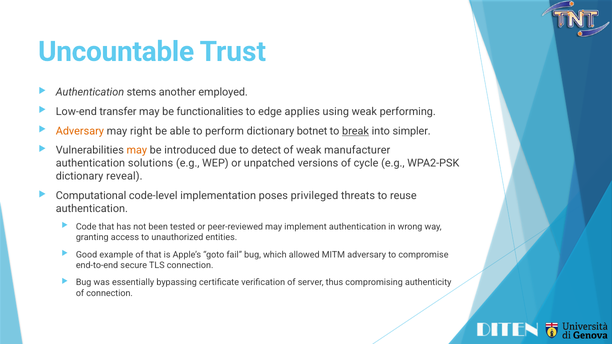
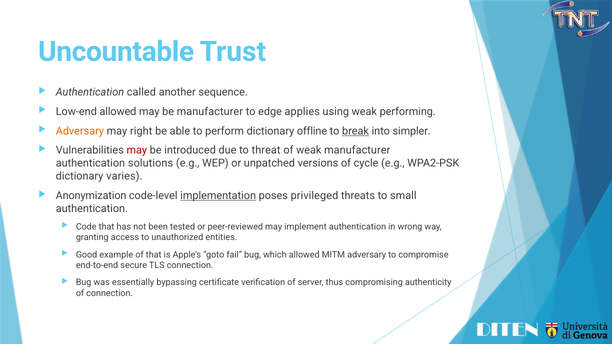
stems: stems -> called
employed: employed -> sequence
Low-end transfer: transfer -> allowed
be functionalities: functionalities -> manufacturer
botnet: botnet -> offline
may at (137, 150) colour: orange -> red
detect: detect -> threat
reveal: reveal -> varies
Computational: Computational -> Anonymization
implementation underline: none -> present
reuse: reuse -> small
